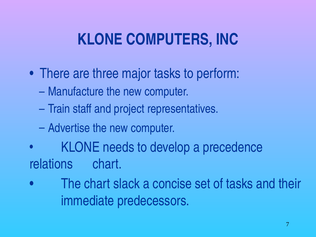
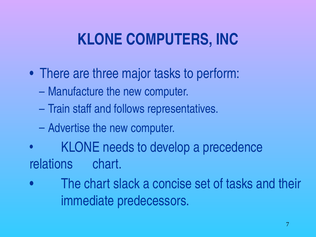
project: project -> follows
